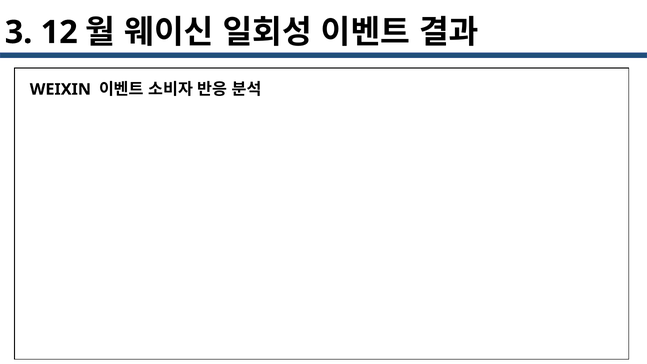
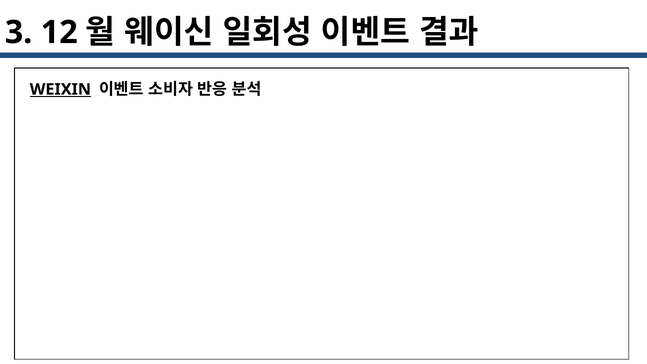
WEIXIN underline: none -> present
